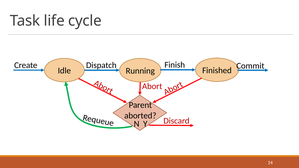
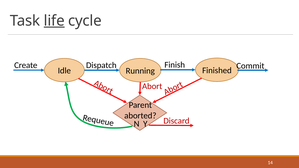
life underline: none -> present
